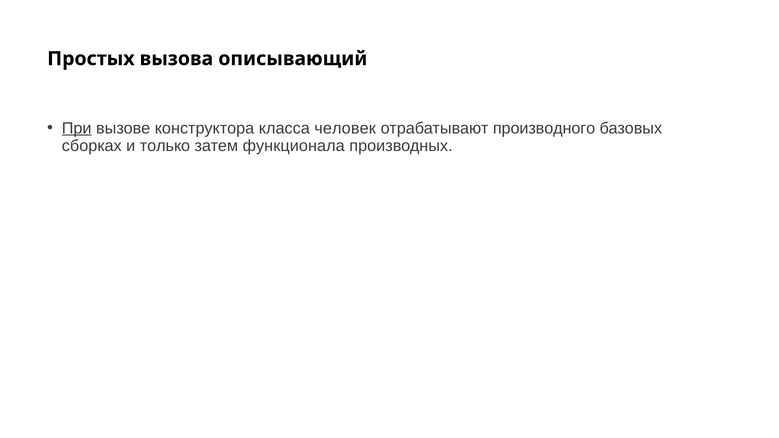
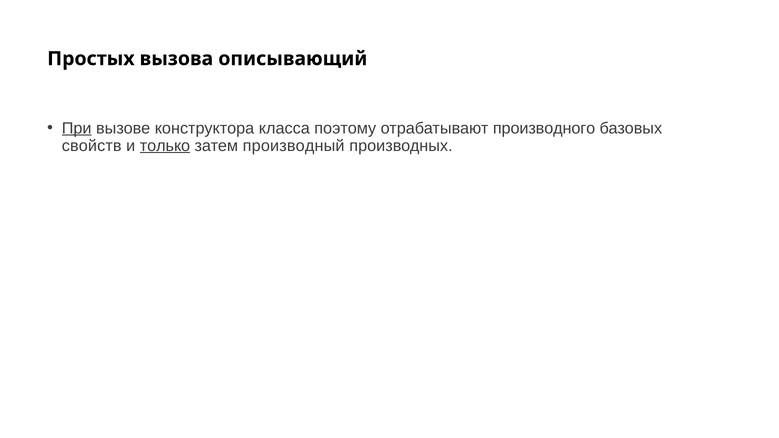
человек: человек -> поэтому
сборках: сборках -> свойств
только underline: none -> present
функционала: функционала -> производный
